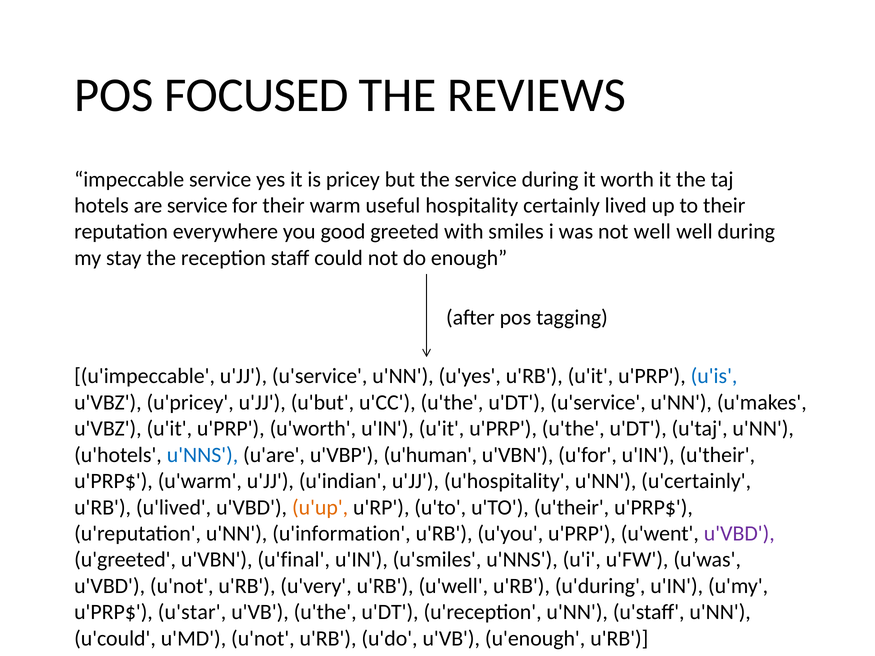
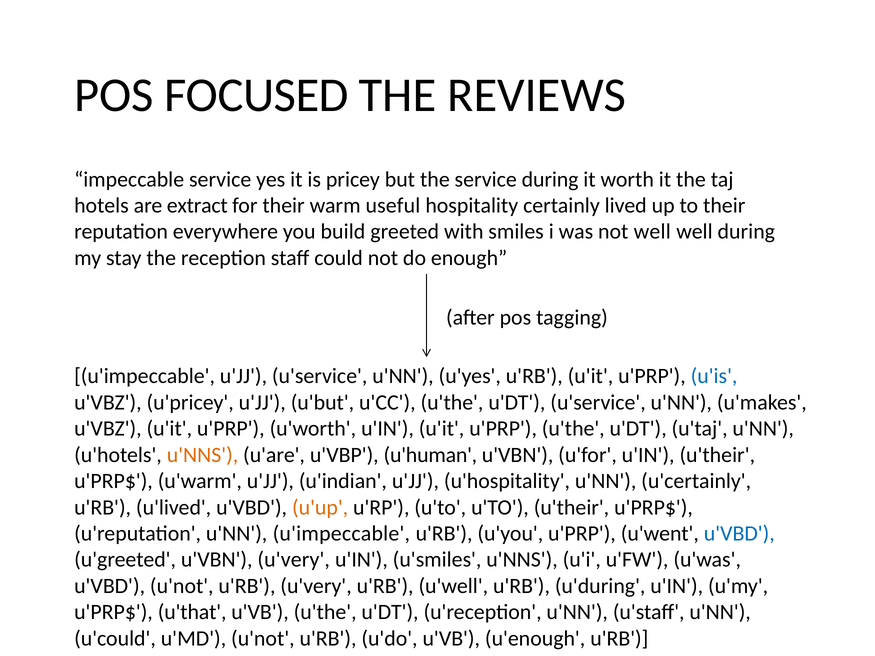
are service: service -> extract
good: good -> build
u'NNS at (203, 455) colour: blue -> orange
u'NN u'information: u'information -> u'impeccable
u'VBD at (739, 534) colour: purple -> blue
u'VBN u'final: u'final -> u'very
u'star: u'star -> u'that
